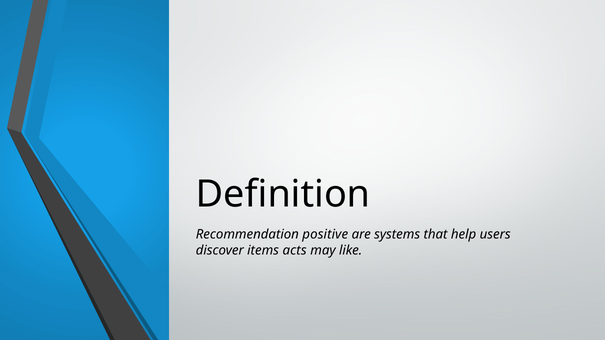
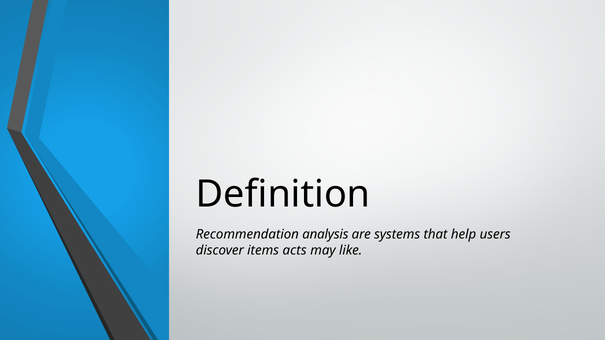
positive: positive -> analysis
